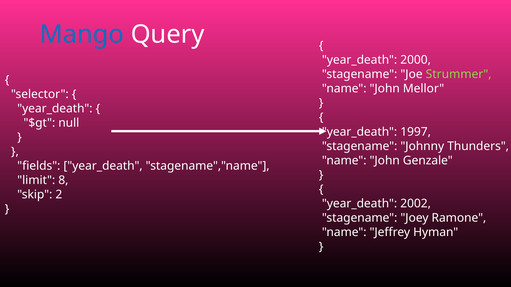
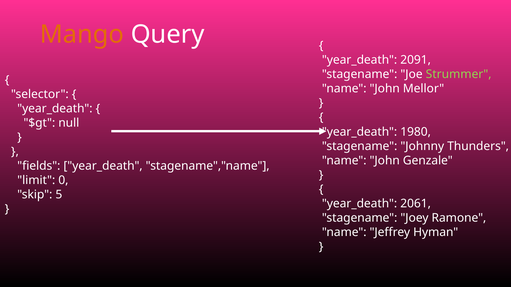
Mango colour: blue -> orange
2000: 2000 -> 2091
1997: 1997 -> 1980
8: 8 -> 0
2: 2 -> 5
2002: 2002 -> 2061
